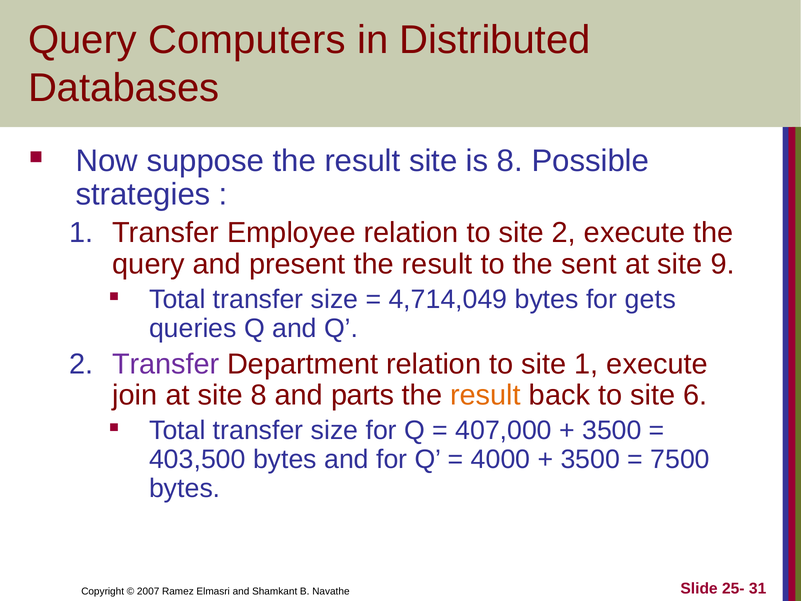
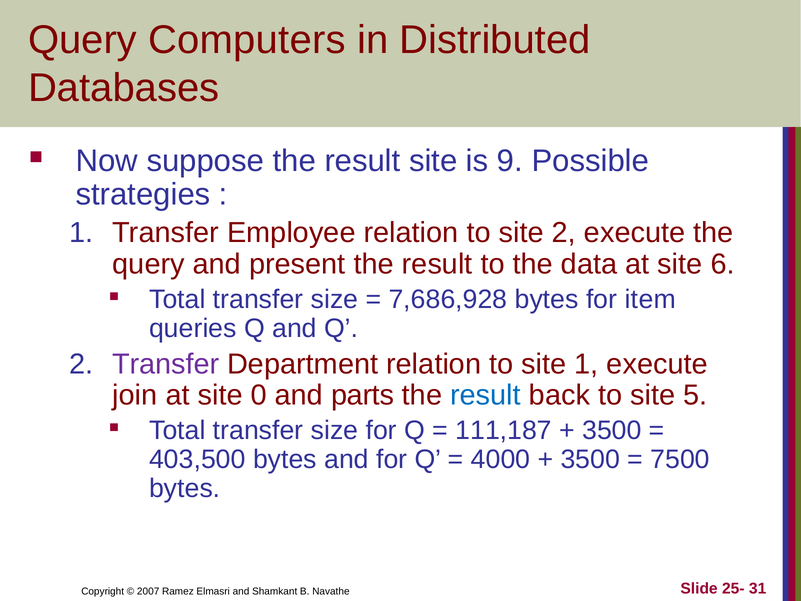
is 8: 8 -> 9
sent: sent -> data
9: 9 -> 6
4,714,049: 4,714,049 -> 7,686,928
gets: gets -> item
site 8: 8 -> 0
result at (485, 395) colour: orange -> blue
6: 6 -> 5
407,000: 407,000 -> 111,187
